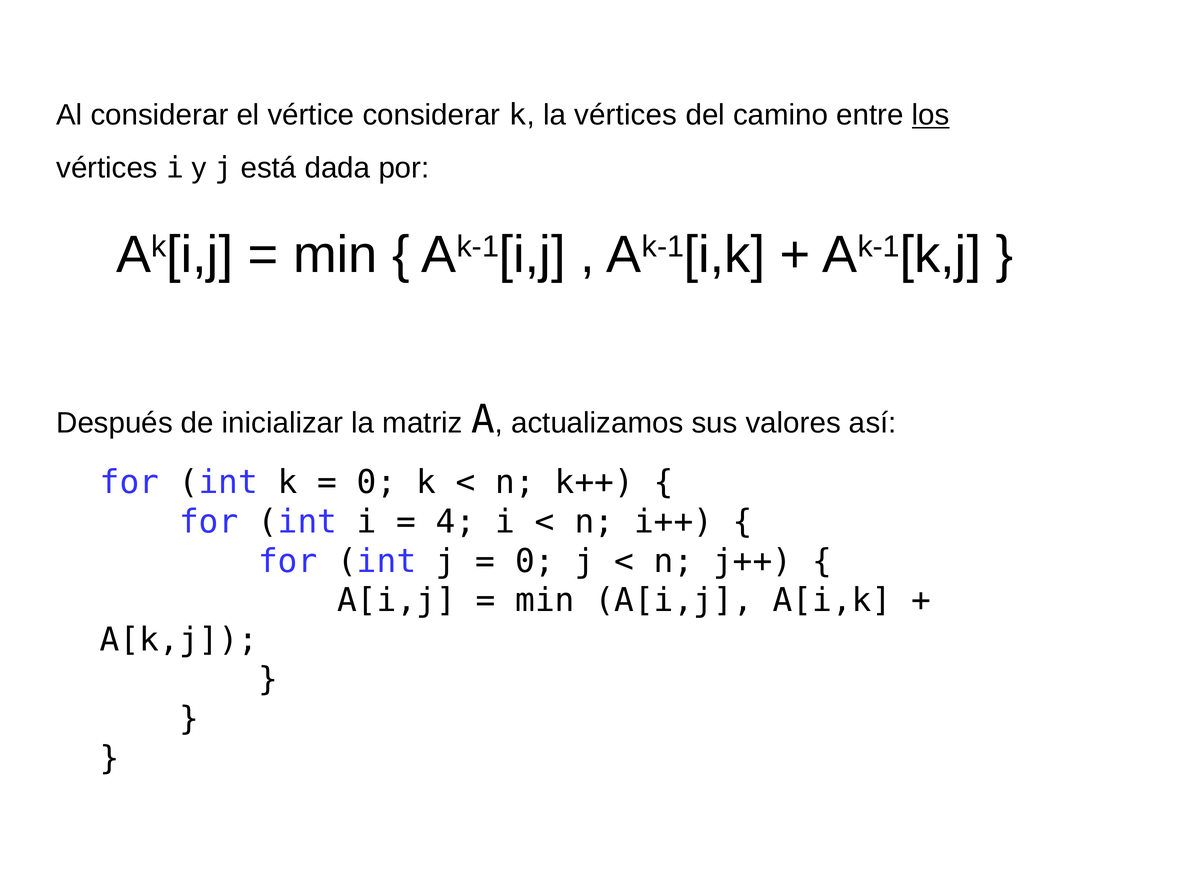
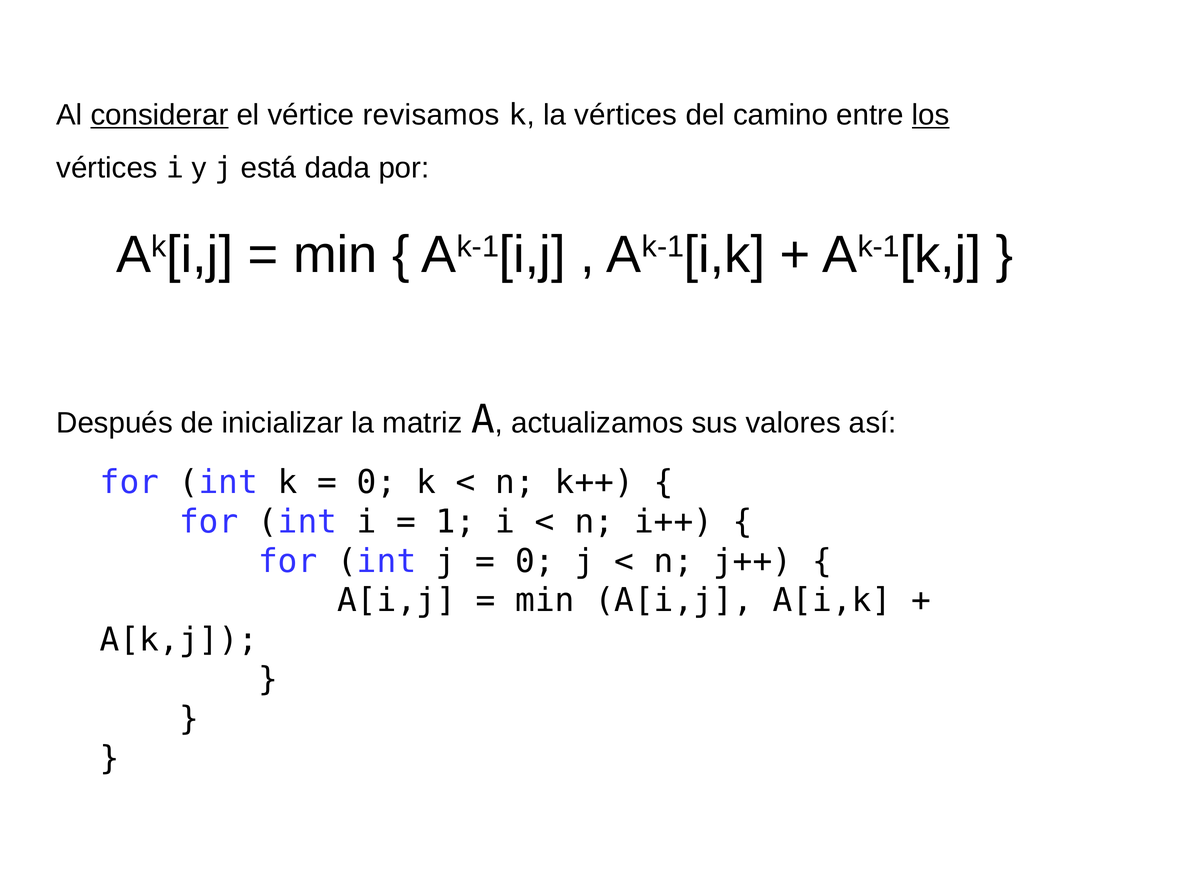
considerar at (160, 115) underline: none -> present
vértice considerar: considerar -> revisamos
4: 4 -> 1
